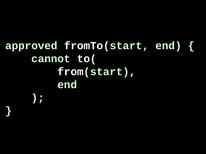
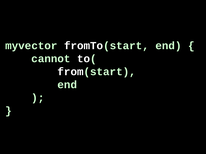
approved: approved -> myvector
